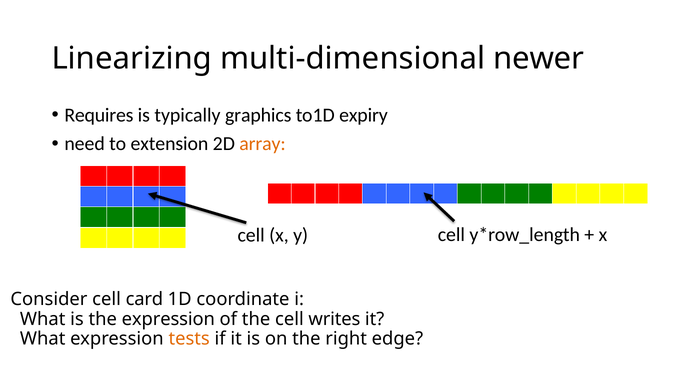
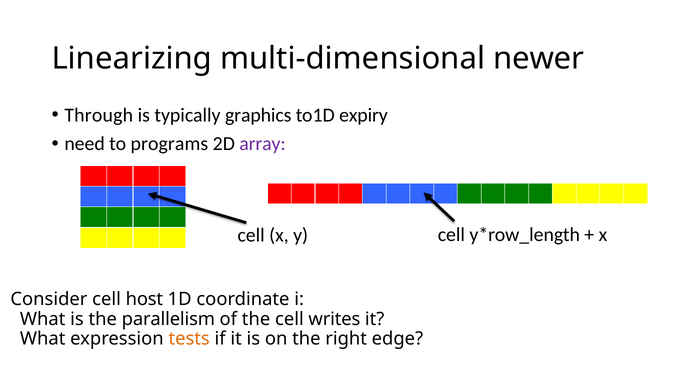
Requires: Requires -> Through
extension: extension -> programs
array colour: orange -> purple
card: card -> host
the expression: expression -> parallelism
